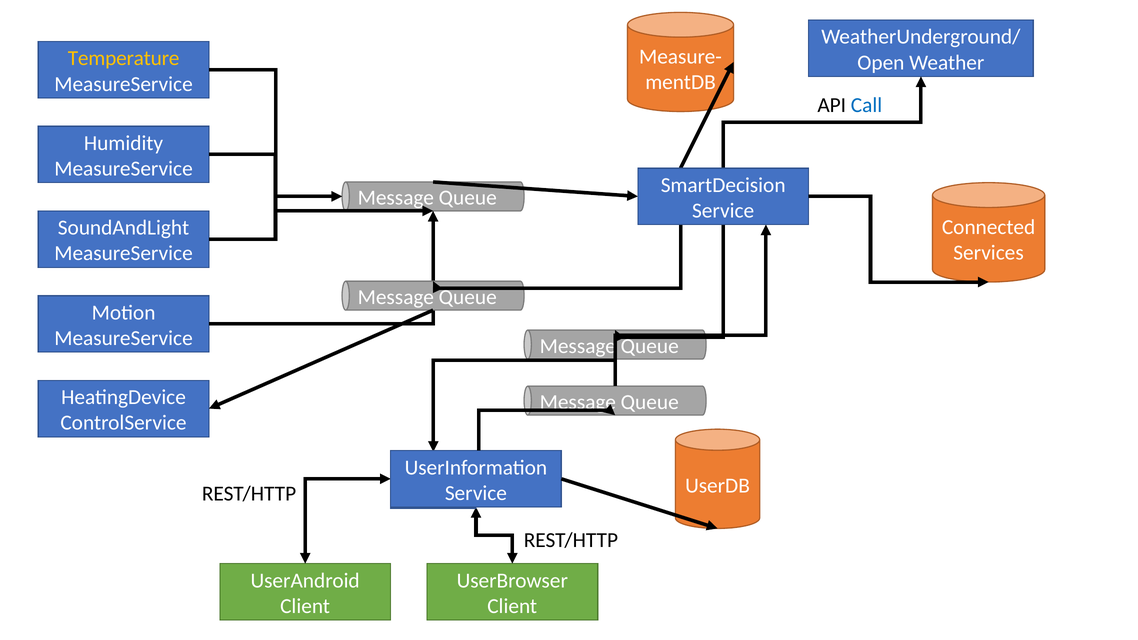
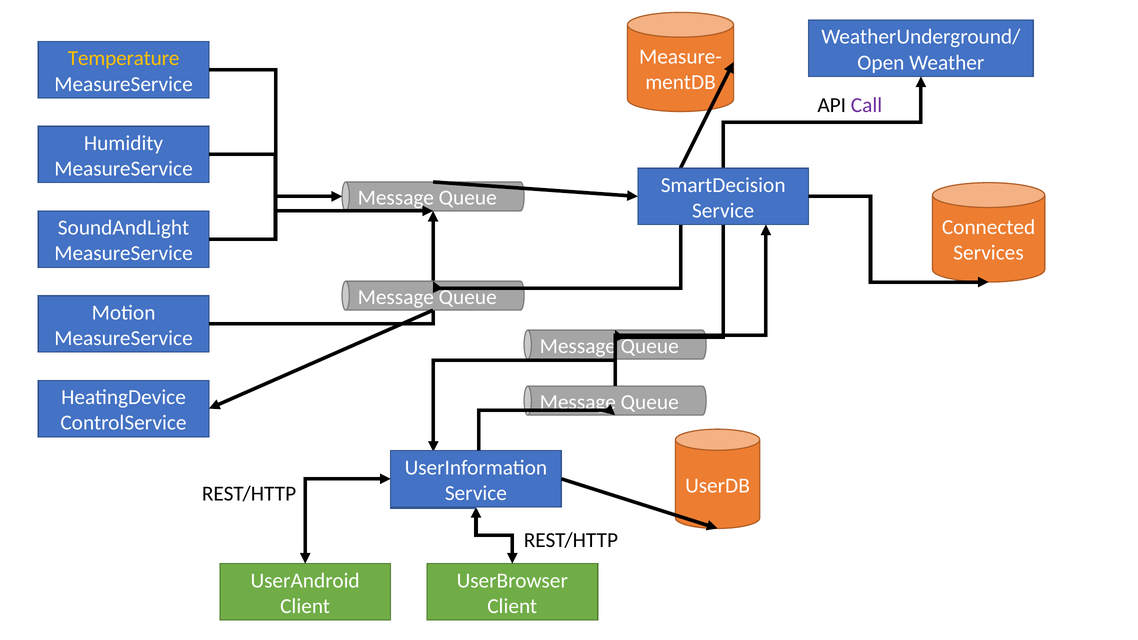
Call colour: blue -> purple
